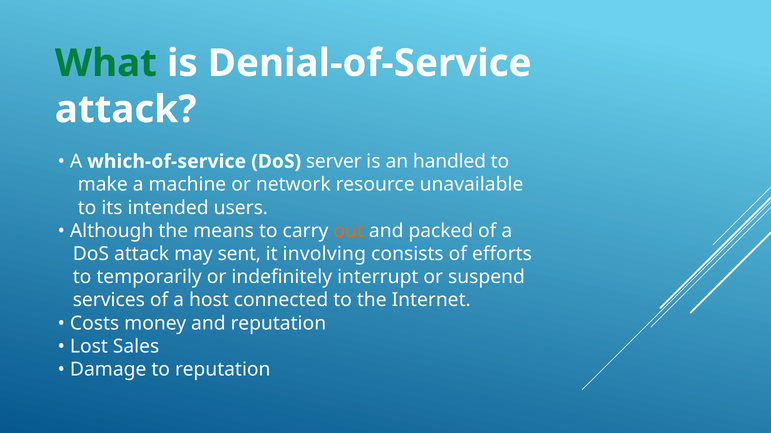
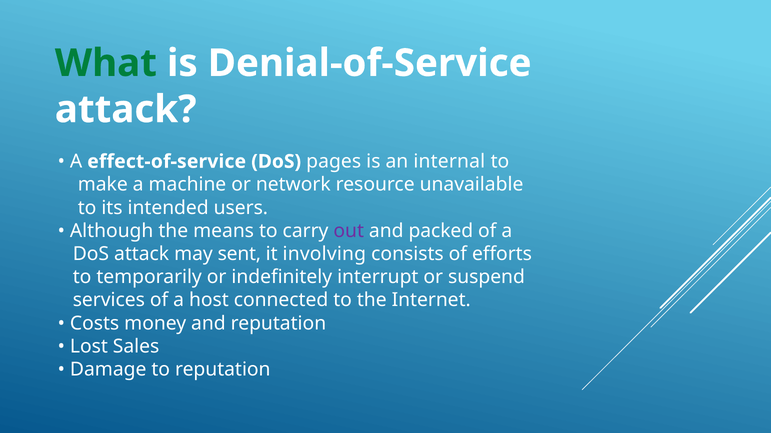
which-of-service: which-of-service -> effect-of-service
server: server -> pages
handled: handled -> internal
out colour: orange -> purple
